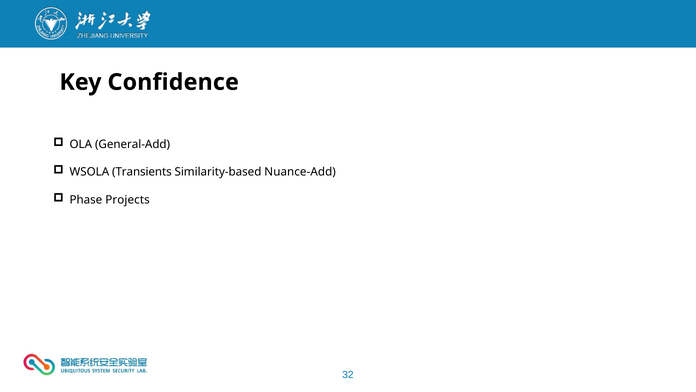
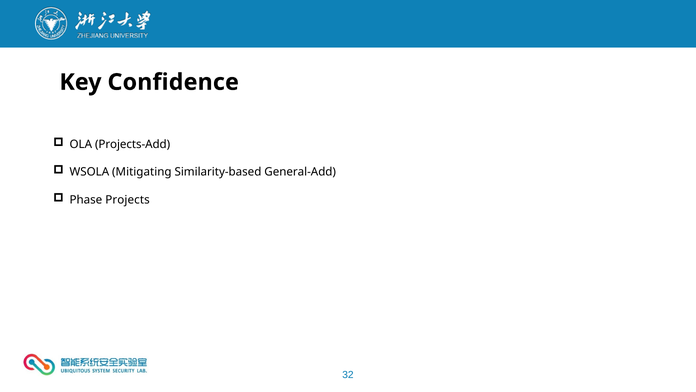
General-Add: General-Add -> Projects-Add
Transients: Transients -> Mitigating
Nuance-Add: Nuance-Add -> General-Add
